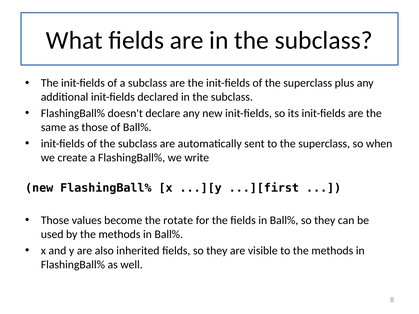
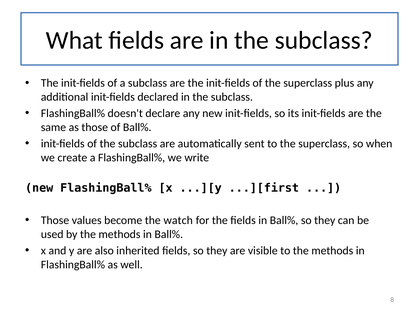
rotate: rotate -> watch
